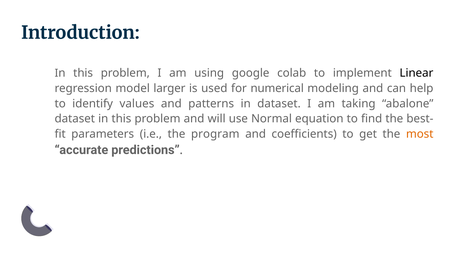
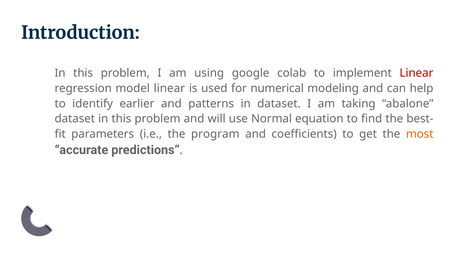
Linear at (416, 73) colour: black -> red
model larger: larger -> linear
values: values -> earlier
